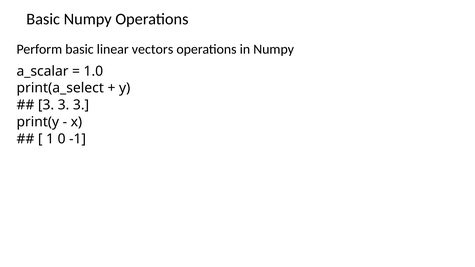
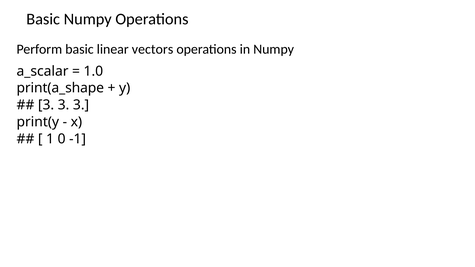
print(a_select: print(a_select -> print(a_shape
